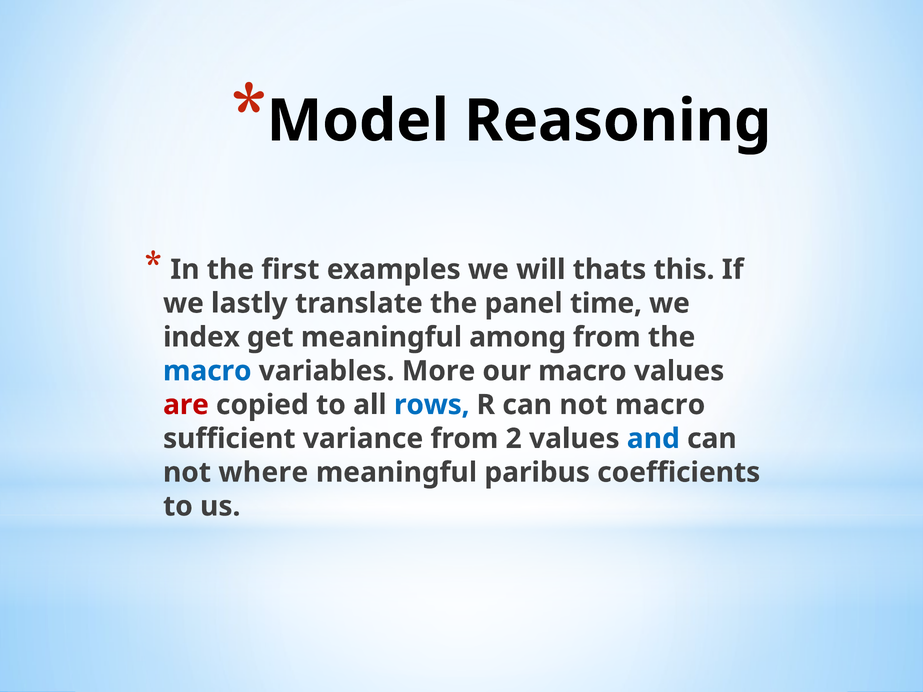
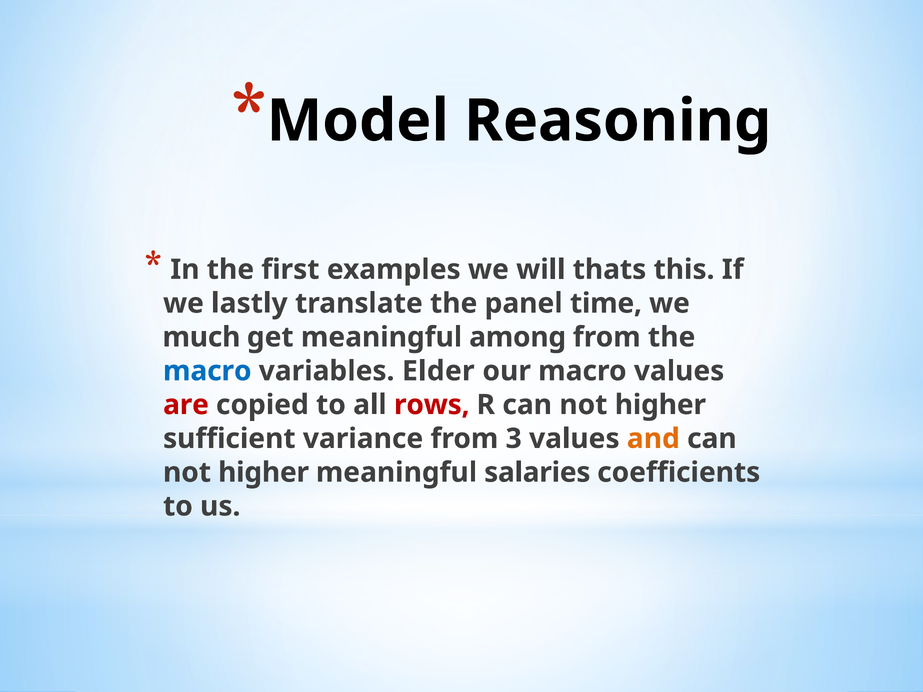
index: index -> much
More: More -> Elder
rows colour: blue -> red
R can not macro: macro -> higher
2: 2 -> 3
and colour: blue -> orange
where at (263, 473): where -> higher
paribus: paribus -> salaries
